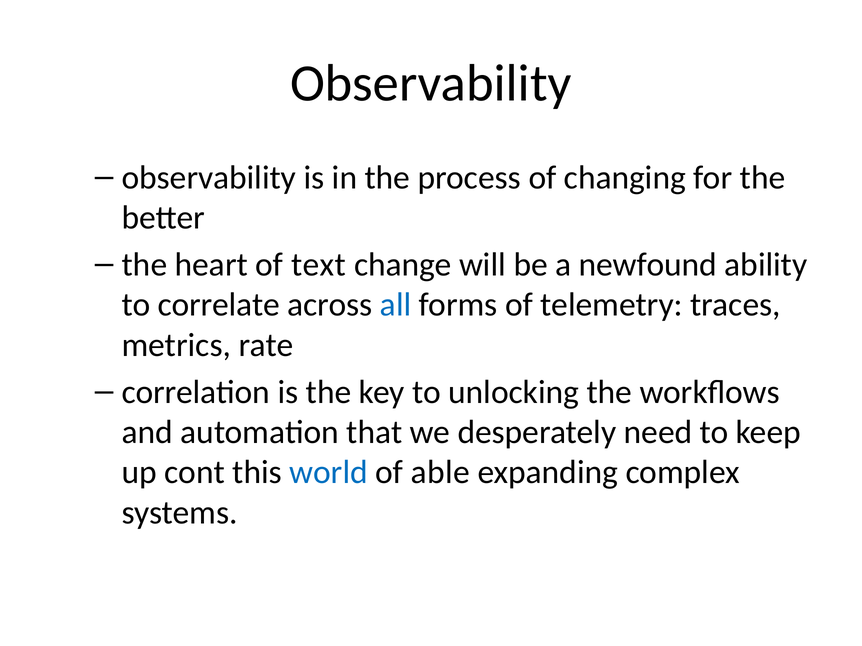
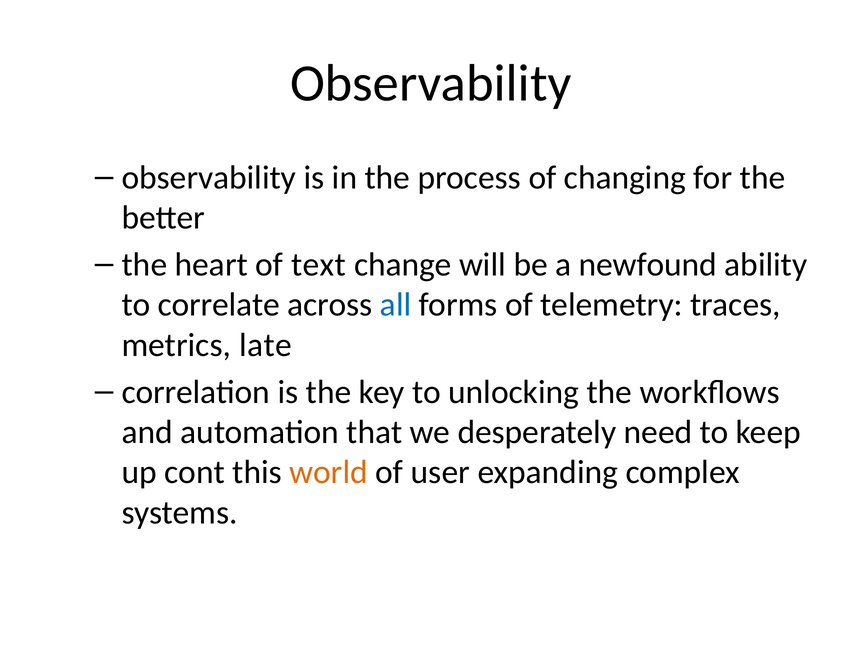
rate: rate -> late
world colour: blue -> orange
able: able -> user
